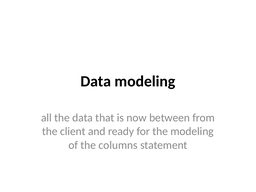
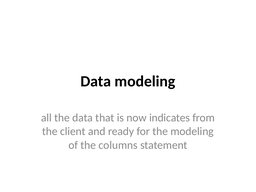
between: between -> indicates
